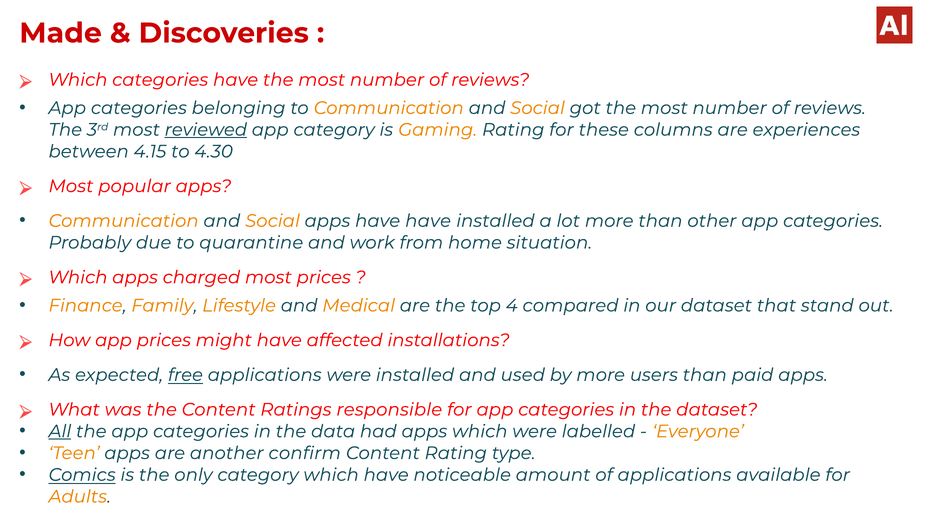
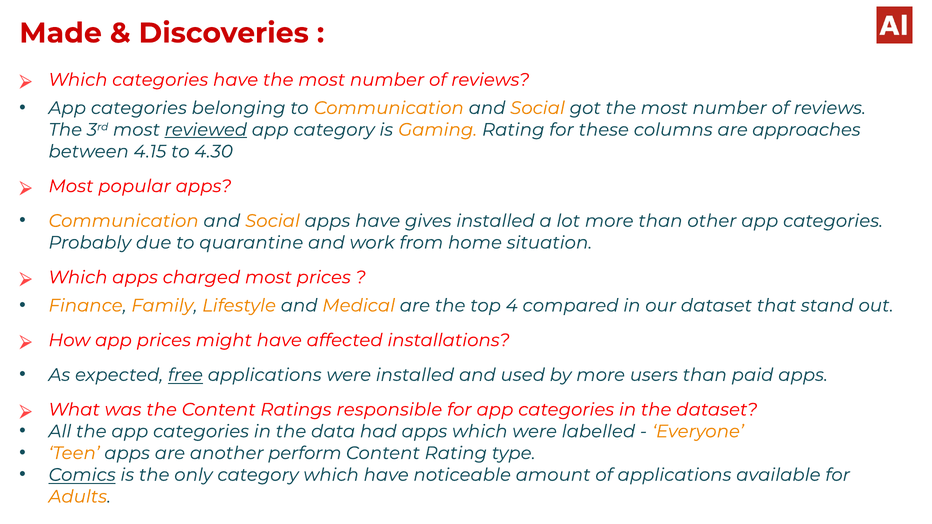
experiences: experiences -> approaches
have have: have -> gives
All underline: present -> none
confirm: confirm -> perform
